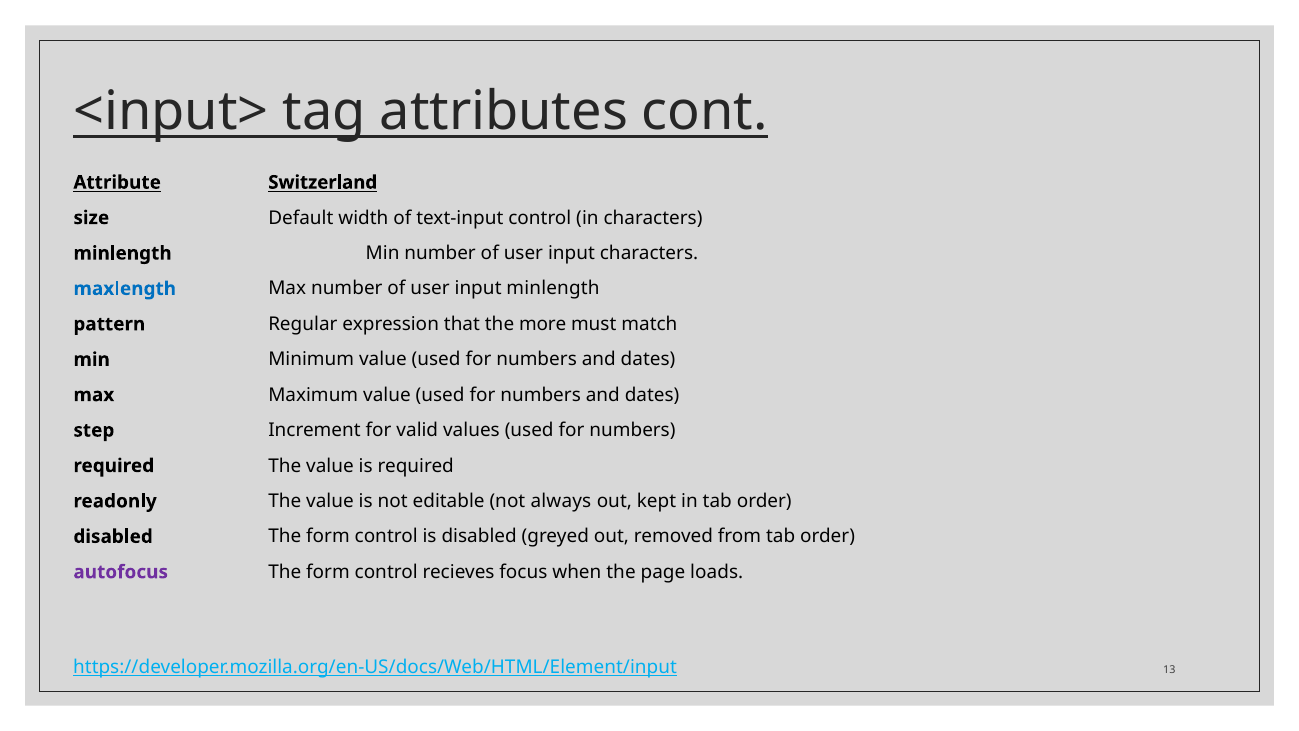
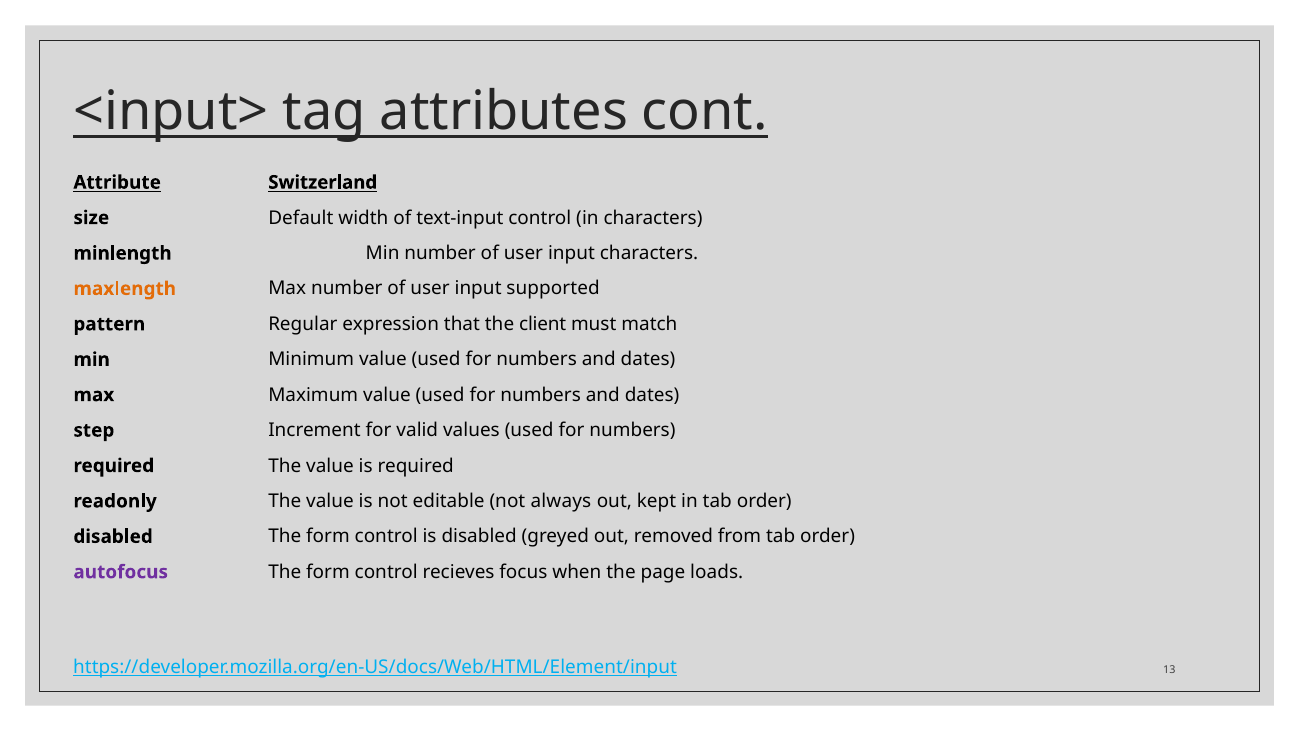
maxlength colour: blue -> orange
input minlength: minlength -> supported
more: more -> client
